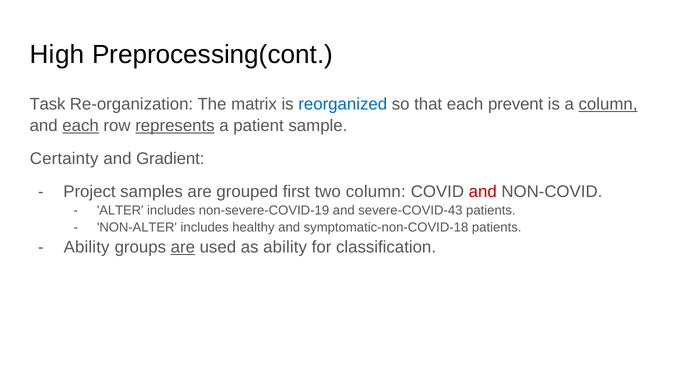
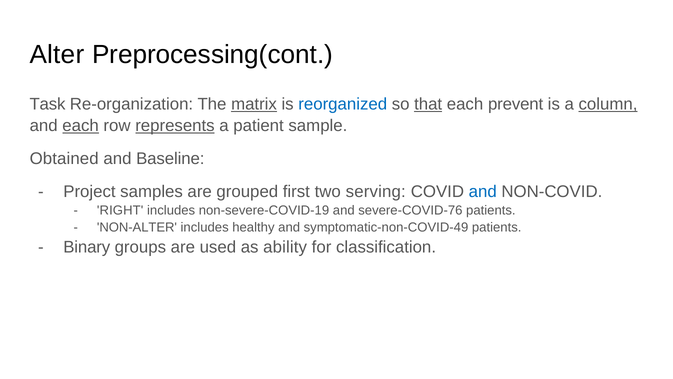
High: High -> Alter
matrix underline: none -> present
that underline: none -> present
Certainty: Certainty -> Obtained
Gradient: Gradient -> Baseline
two column: column -> serving
and at (483, 191) colour: red -> blue
ALTER: ALTER -> RIGHT
severe-COVID-43: severe-COVID-43 -> severe-COVID-76
symptomatic-non-COVID-18: symptomatic-non-COVID-18 -> symptomatic-non-COVID-49
Ability at (87, 247): Ability -> Binary
are at (183, 247) underline: present -> none
